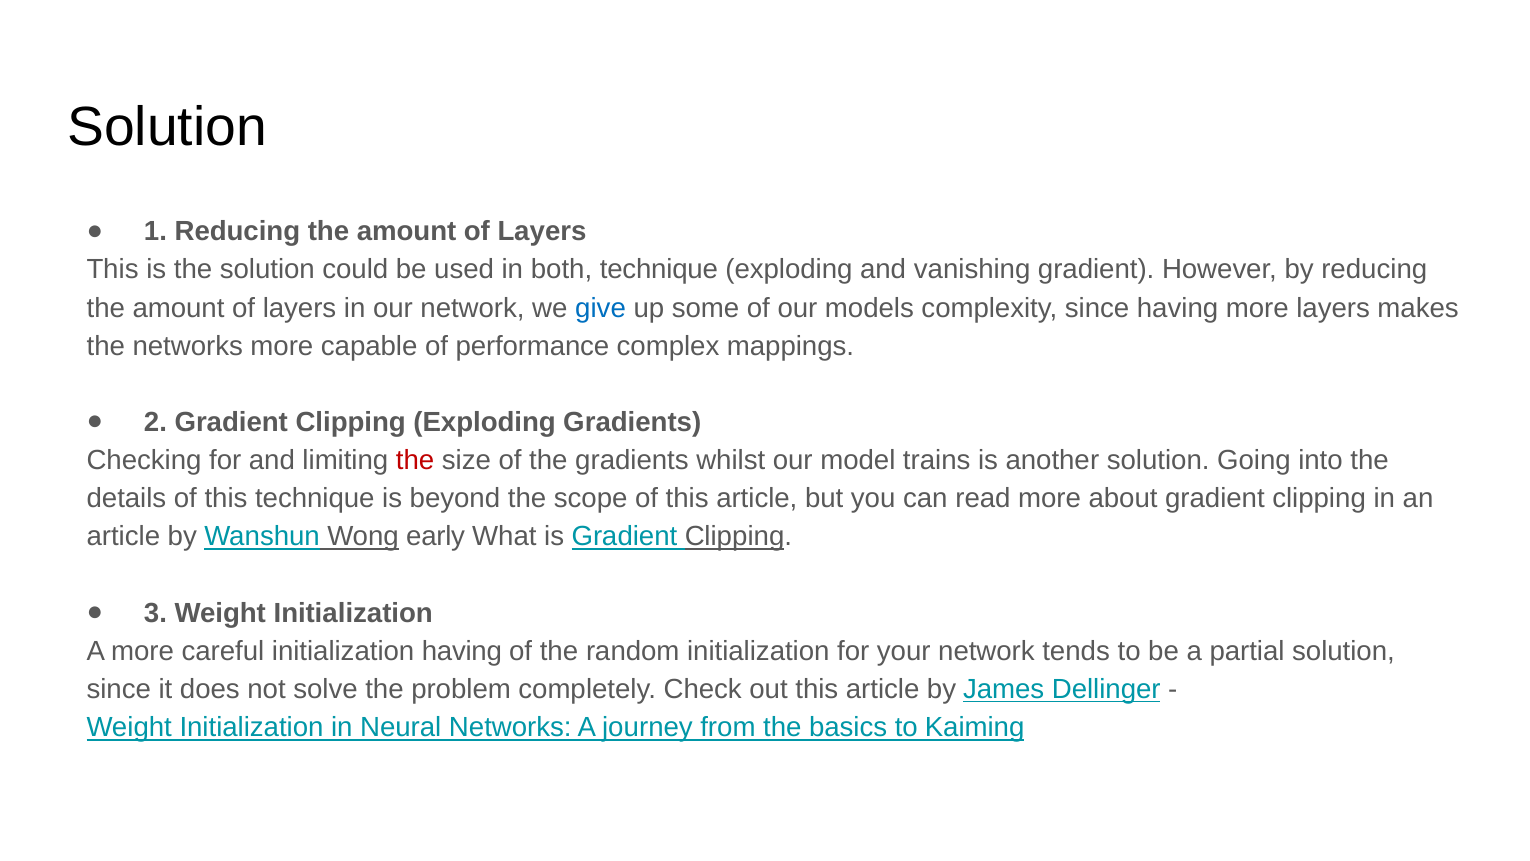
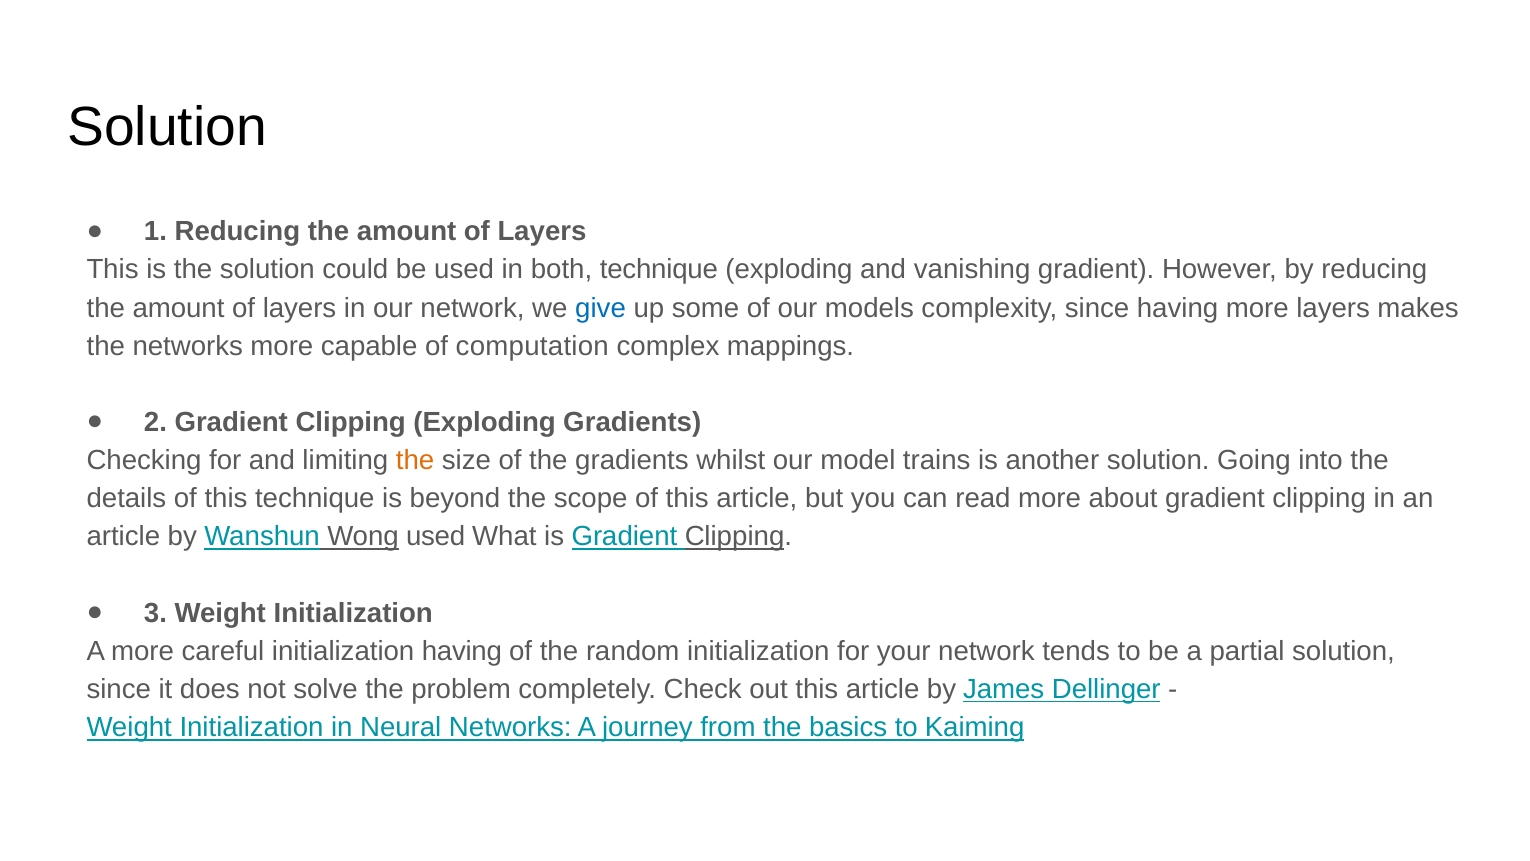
performance: performance -> computation
the at (415, 460) colour: red -> orange
Wong early: early -> used
